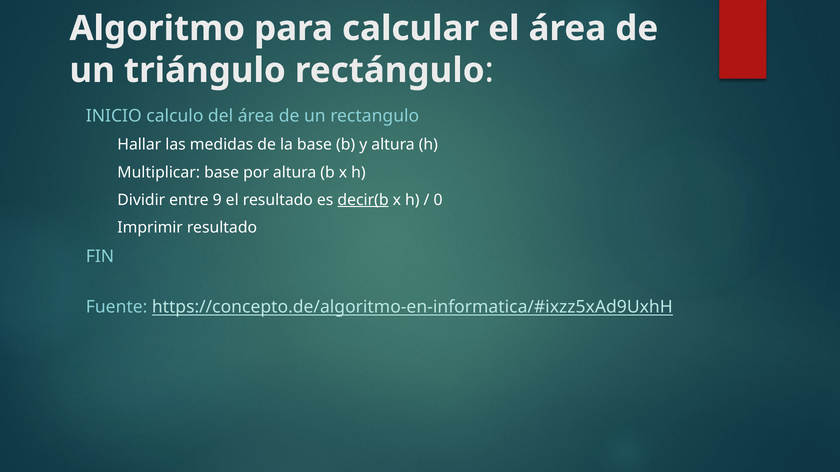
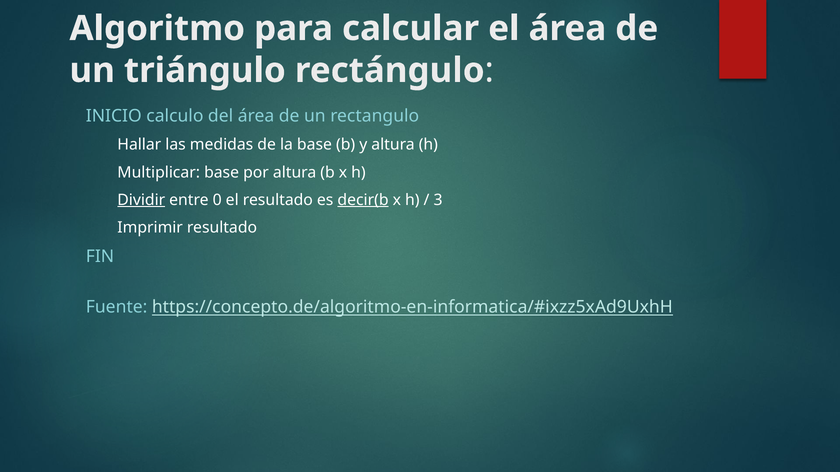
Dividir underline: none -> present
9: 9 -> 0
0: 0 -> 3
